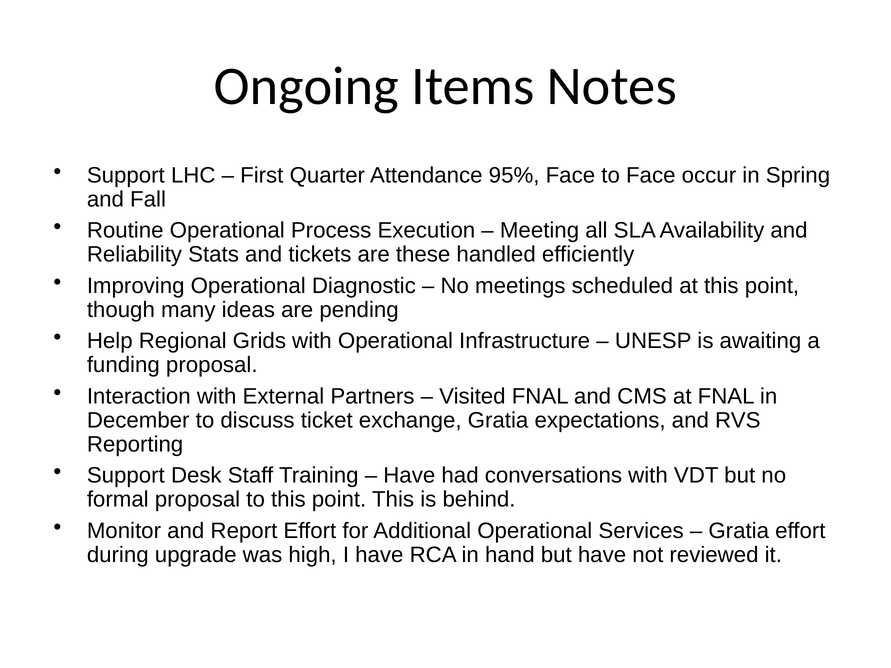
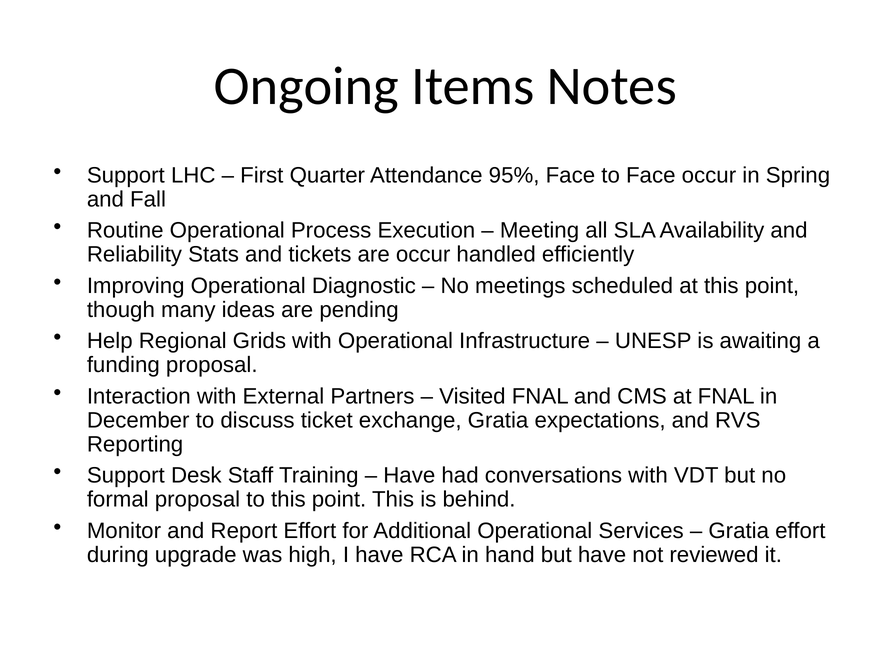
are these: these -> occur
